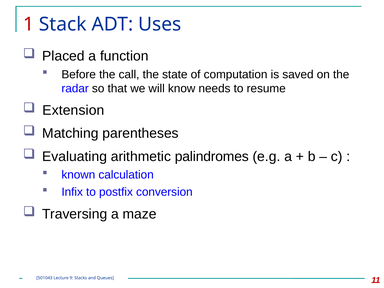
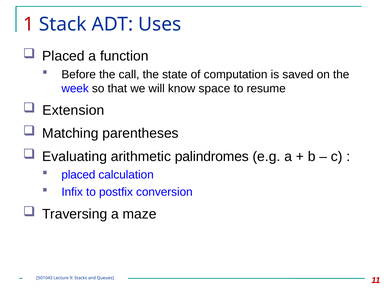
radar: radar -> week
needs: needs -> space
known at (78, 175): known -> placed
